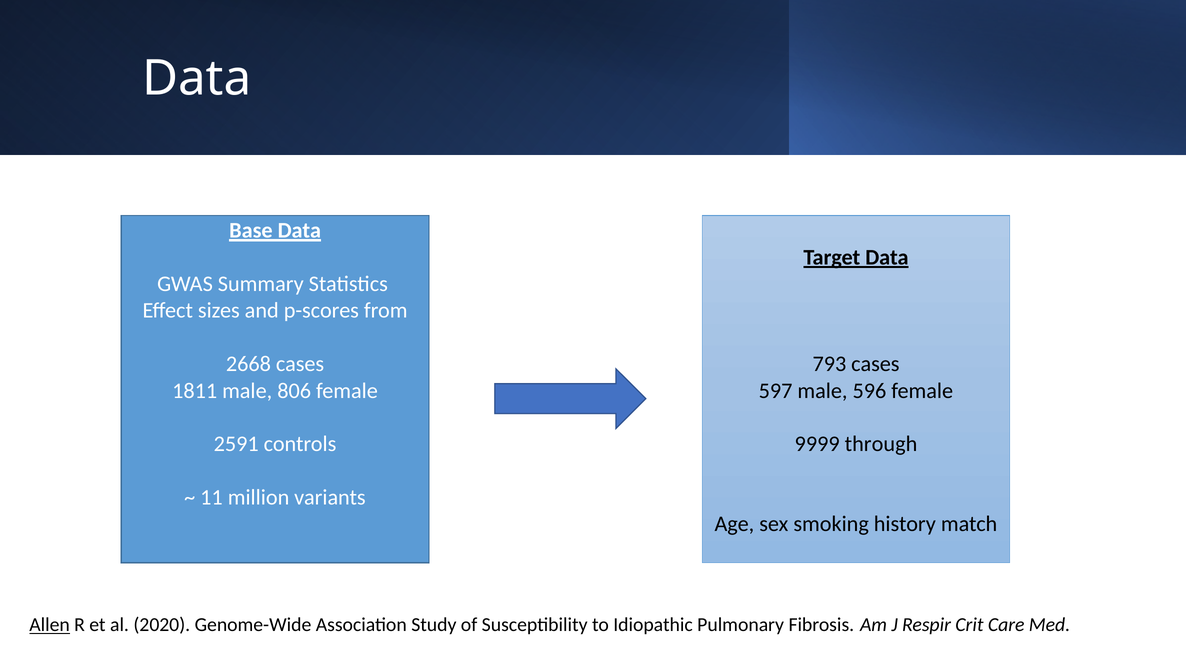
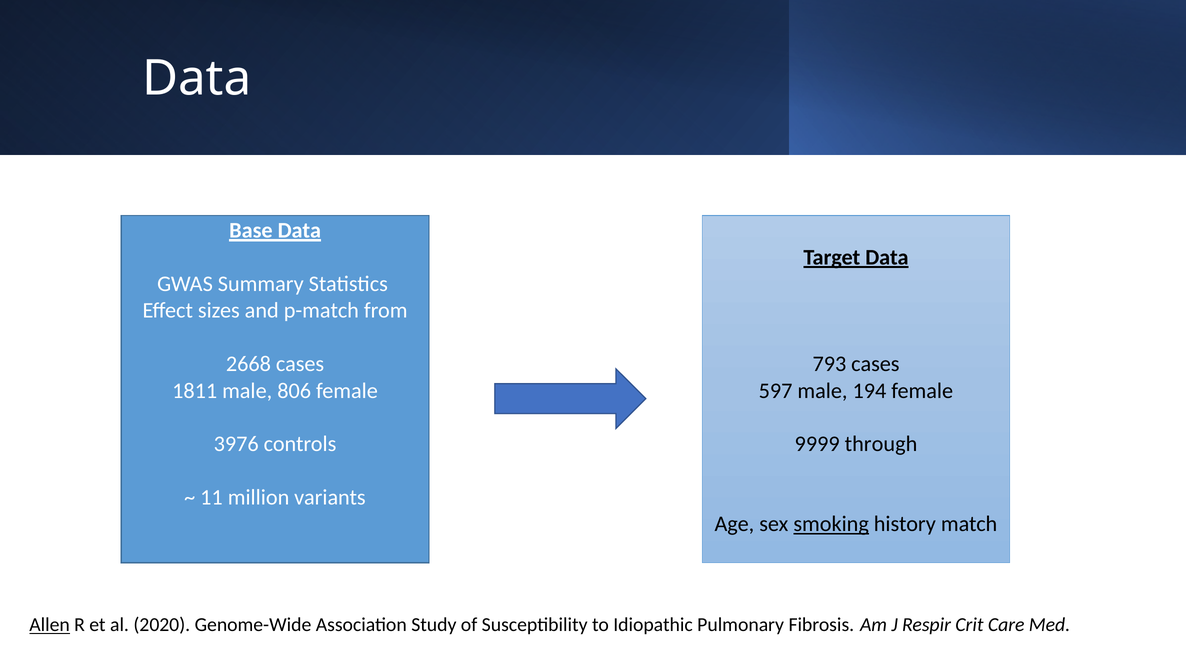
p-scores: p-scores -> p-match
596: 596 -> 194
2591: 2591 -> 3976
smoking underline: none -> present
